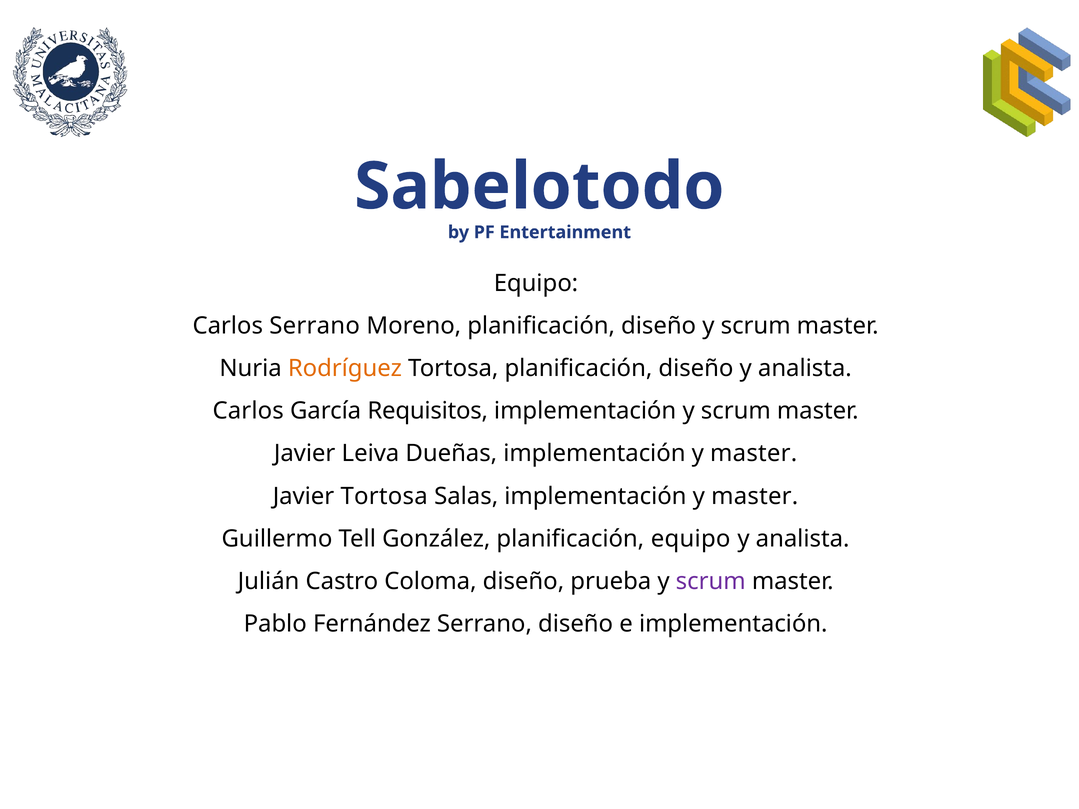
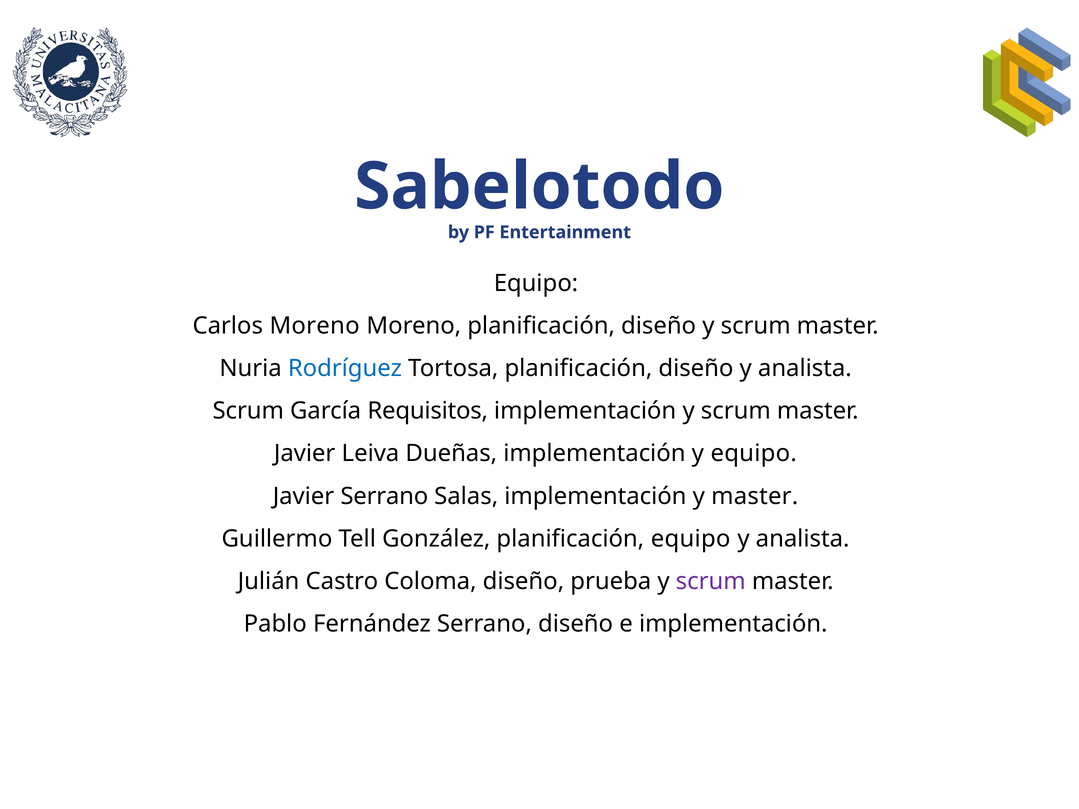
Carlos Serrano: Serrano -> Moreno
Rodríguez colour: orange -> blue
Carlos at (248, 411): Carlos -> Scrum
Dueñas implementación y master: master -> equipo
Javier Tortosa: Tortosa -> Serrano
